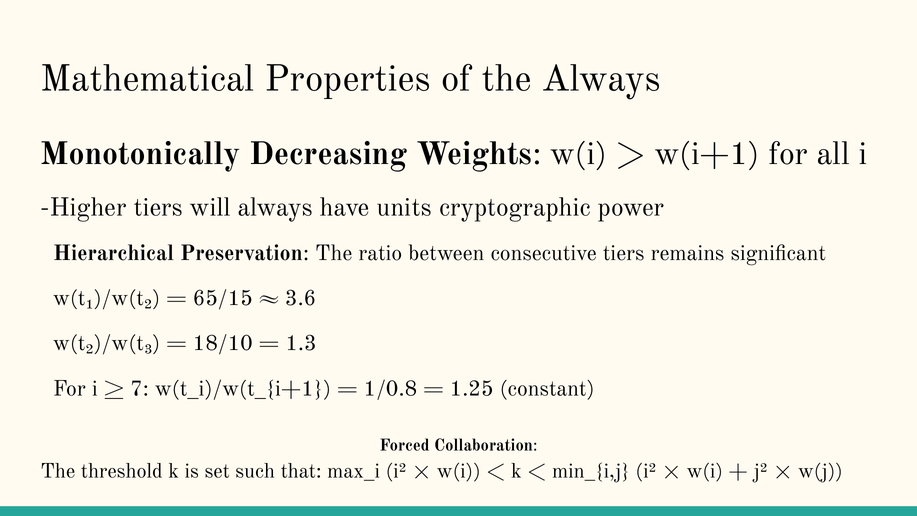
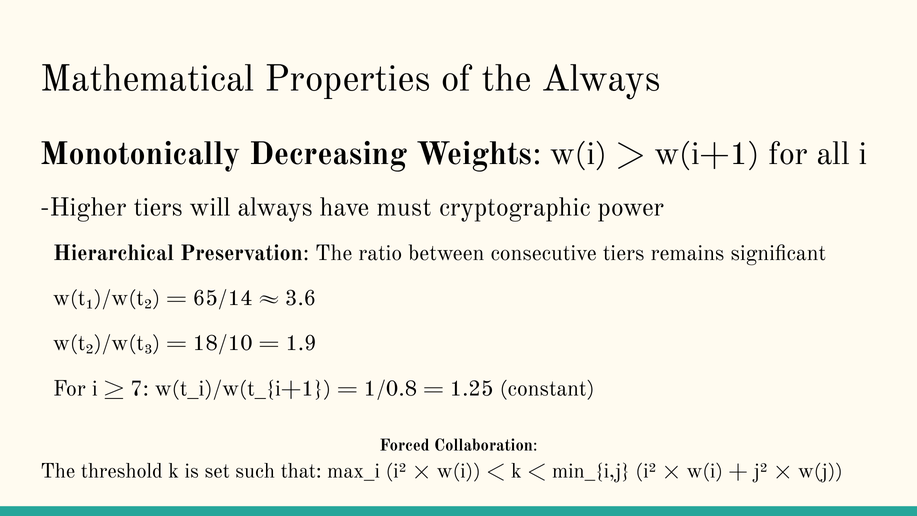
units: units -> must
65/15: 65/15 -> 65/14
1.3: 1.3 -> 1.9
